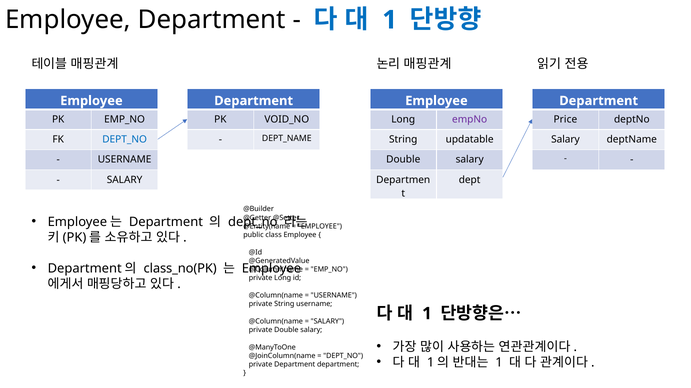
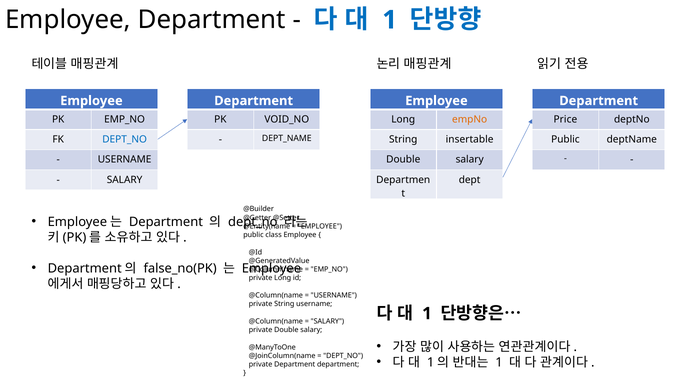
empNo colour: purple -> orange
updatable: updatable -> insertable
Salary at (565, 140): Salary -> Public
class_no(PK: class_no(PK -> false_no(PK
